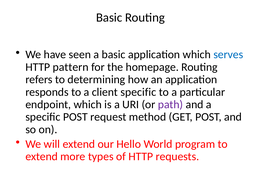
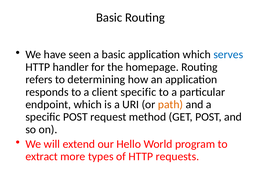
pattern: pattern -> handler
path colour: purple -> orange
extend at (42, 157): extend -> extract
